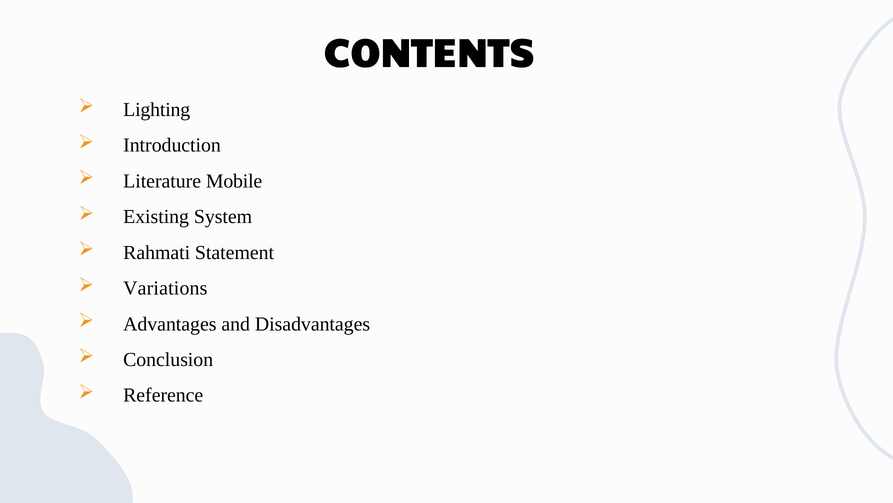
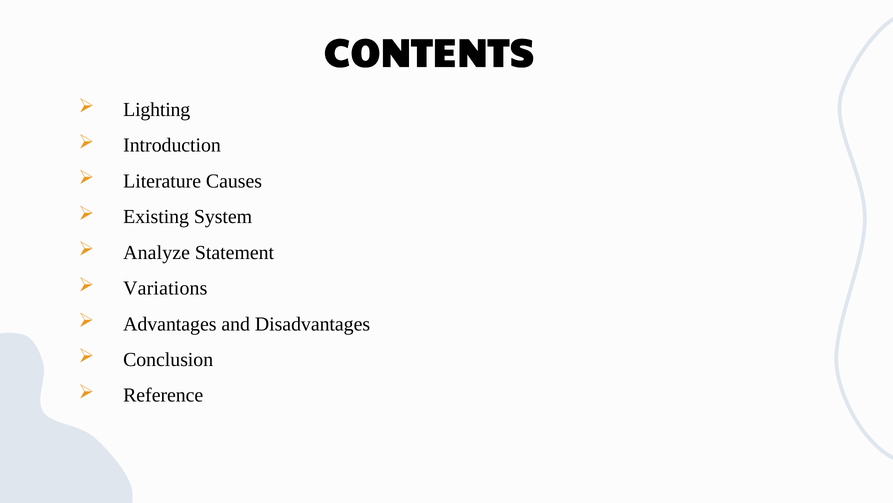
Mobile: Mobile -> Causes
Rahmati: Rahmati -> Analyze
